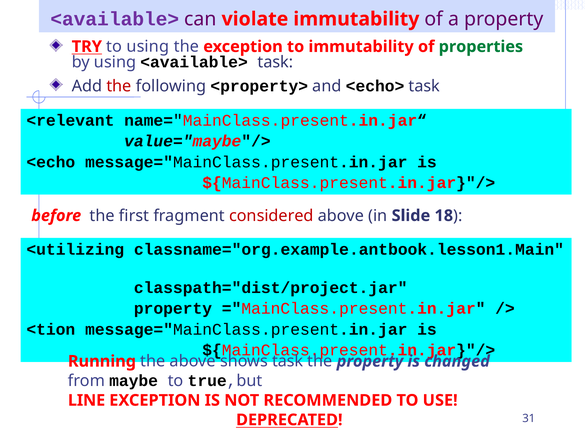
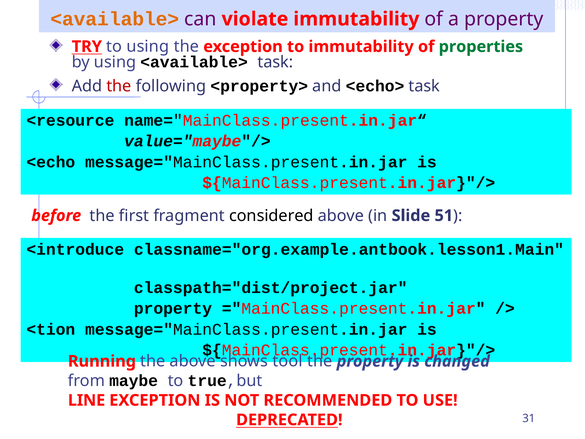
<available> at (115, 19) colour: purple -> orange
<relevant: <relevant -> <resource
considered colour: red -> black
18: 18 -> 51
<utilizing: <utilizing -> <introduce
shows task: task -> tool
